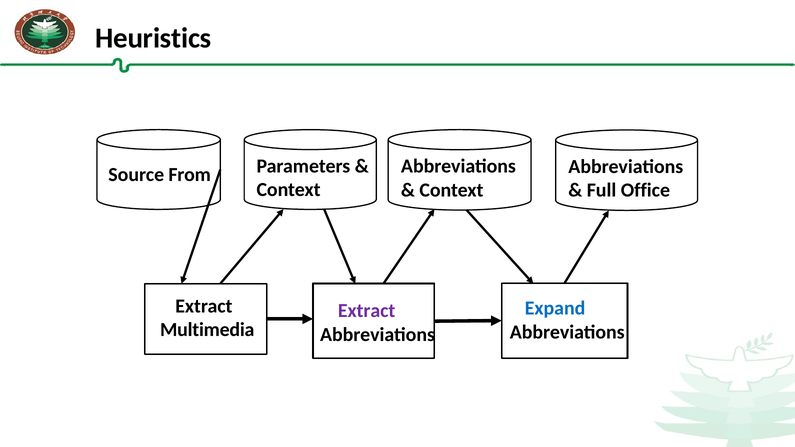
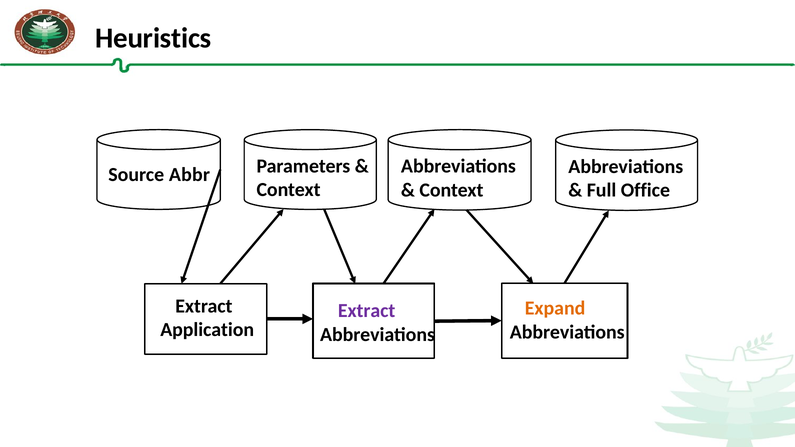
From: From -> Abbr
Expand colour: blue -> orange
Multimedia: Multimedia -> Application
